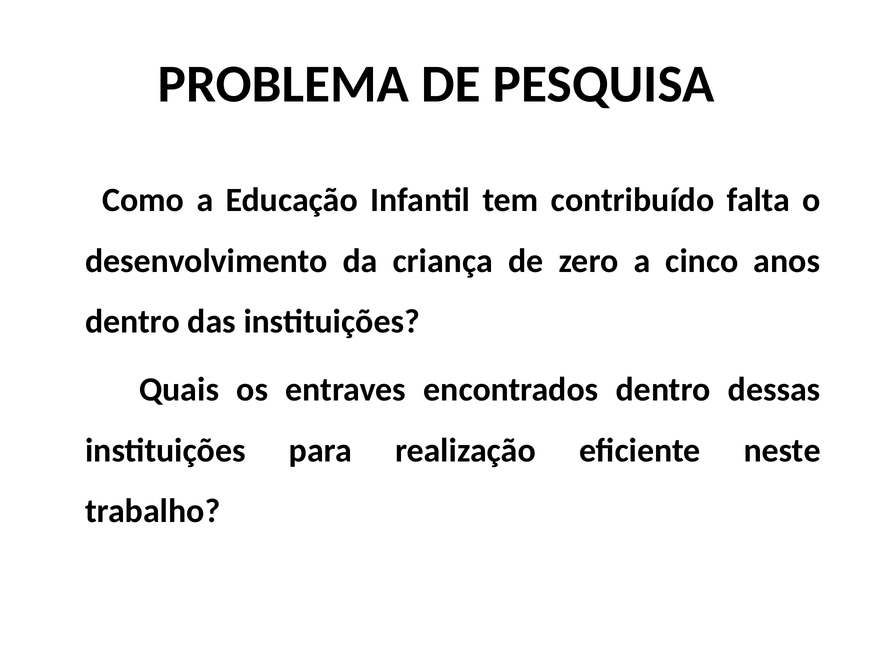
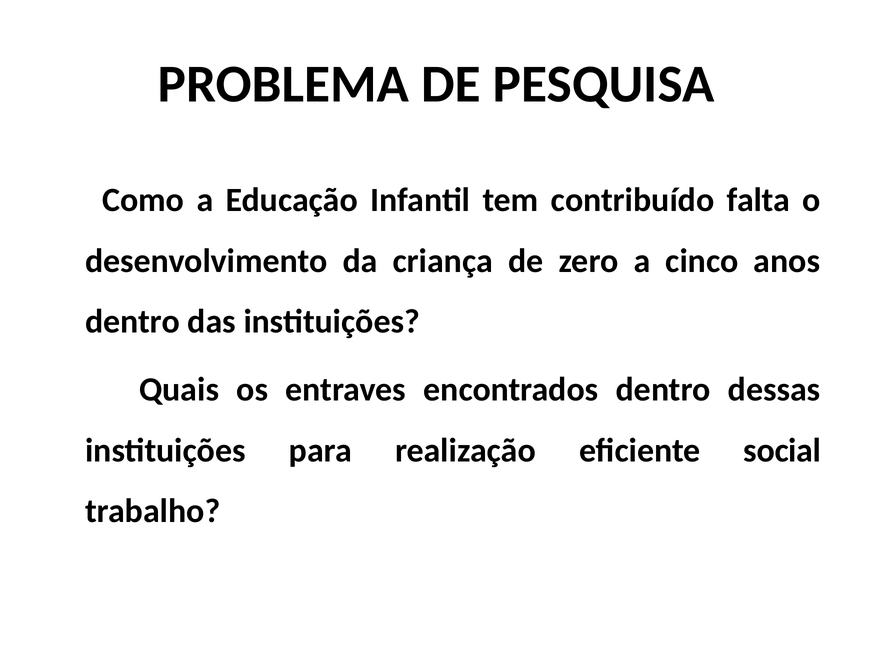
neste: neste -> social
